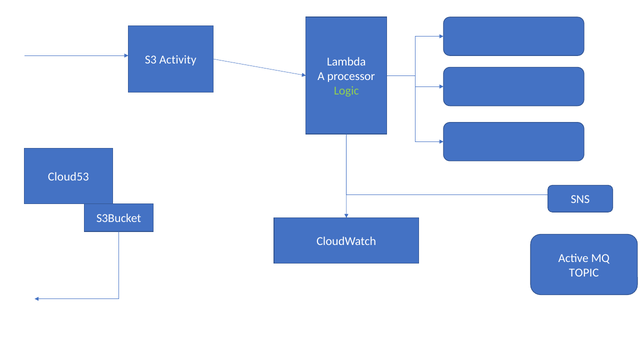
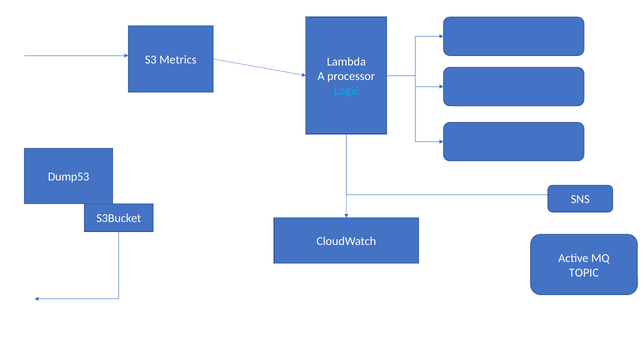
Activity: Activity -> Metrics
Logic colour: light green -> light blue
Cloud53: Cloud53 -> Dump53
